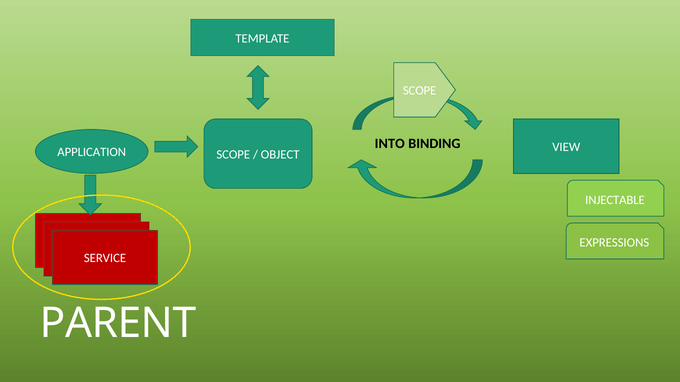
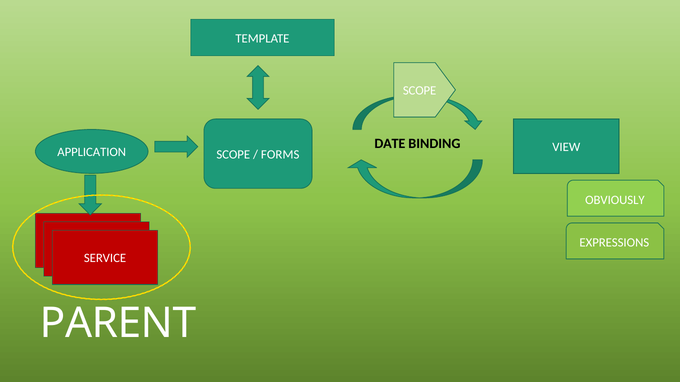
INTO: INTO -> DATE
OBJECT: OBJECT -> FORMS
INJECTABLE: INJECTABLE -> OBVIOUSLY
